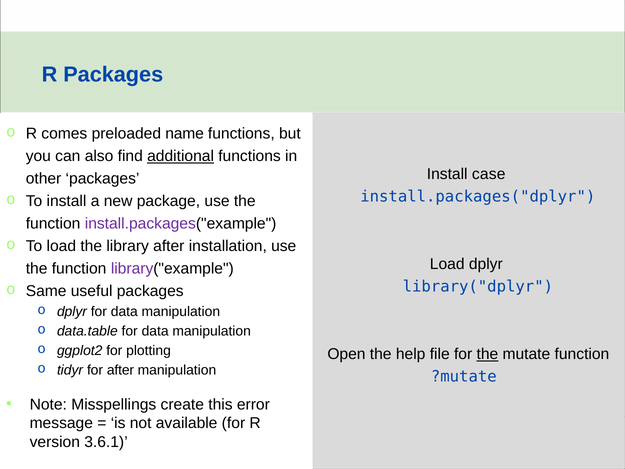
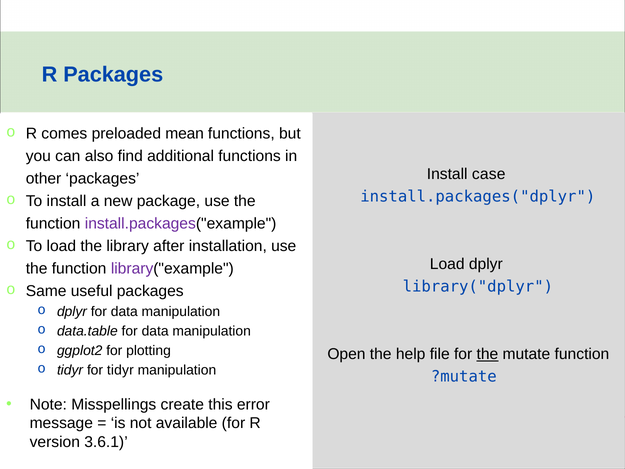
name: name -> mean
additional underline: present -> none
for after: after -> tidyr
